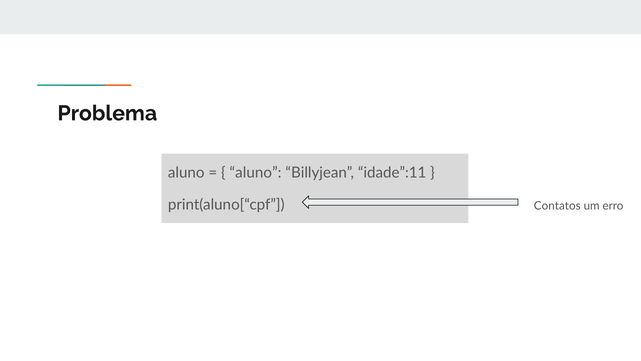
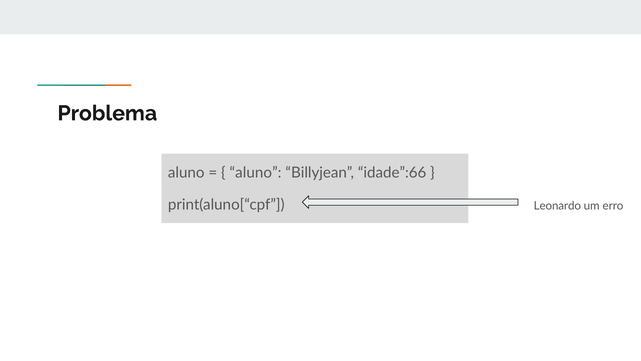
idade”:11: idade”:11 -> idade”:66
Contatos: Contatos -> Leonardo
